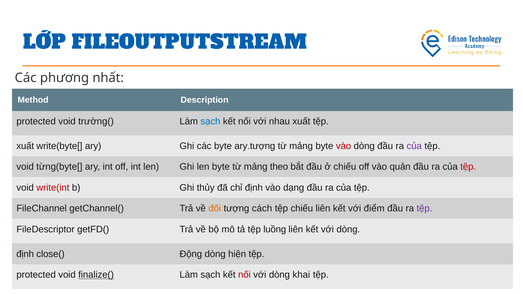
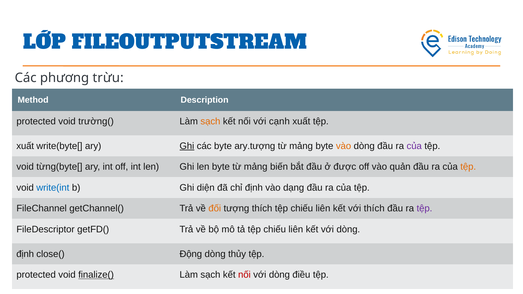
nhất: nhất -> trừu
sạch at (210, 121) colour: blue -> orange
nhau: nhau -> cạnh
Ghi at (187, 146) underline: none -> present
vào at (344, 146) colour: red -> orange
theo: theo -> biến
ở chiếu: chiếu -> được
tệp at (468, 167) colour: red -> orange
write(int colour: red -> blue
thủy: thủy -> diện
tượng cách: cách -> thích
với điểm: điểm -> thích
tả tệp luồng: luồng -> chiếu
hiện: hiện -> thủy
khai: khai -> điều
